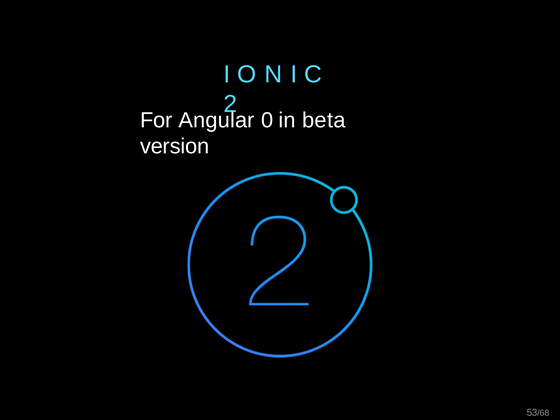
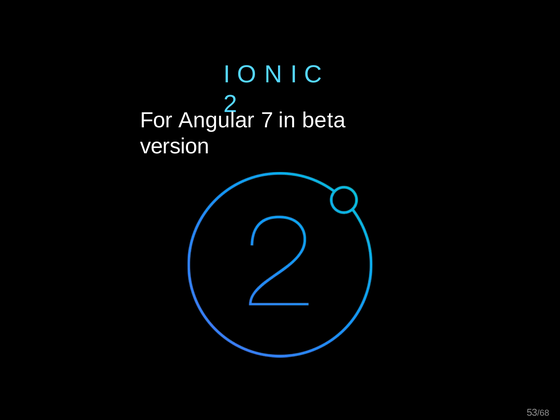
0: 0 -> 7
